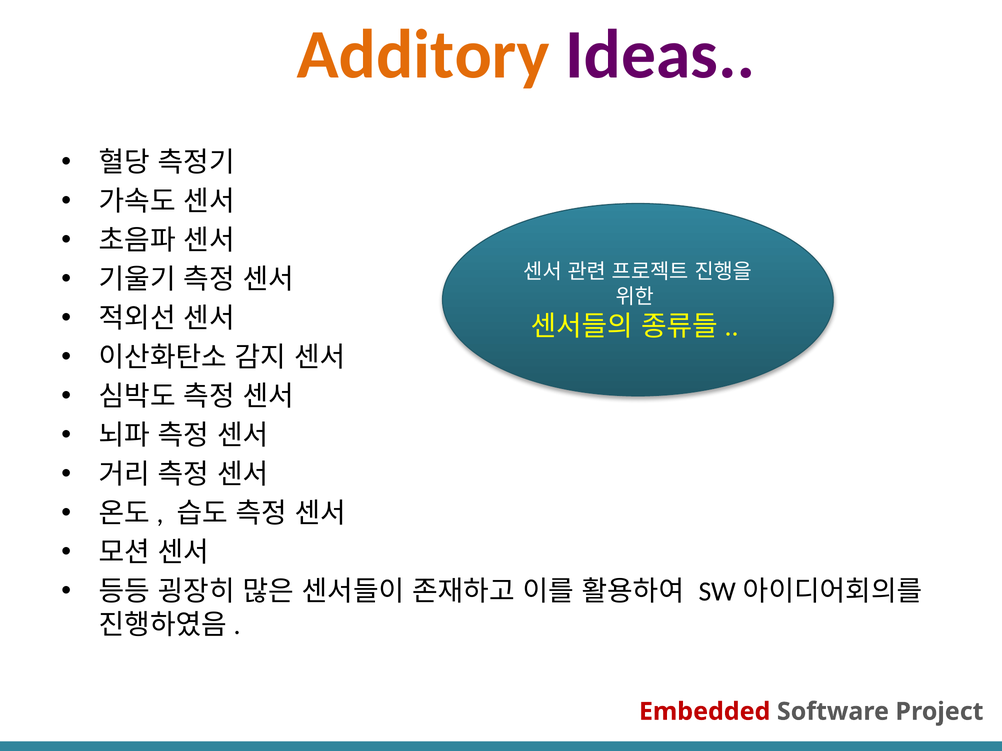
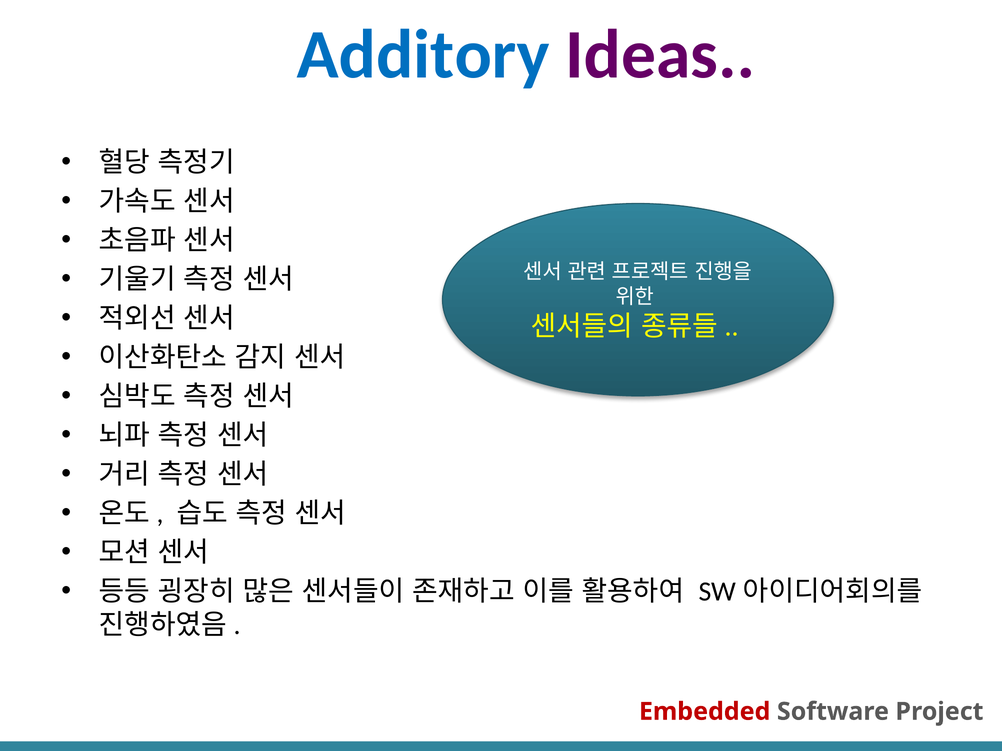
Additory colour: orange -> blue
